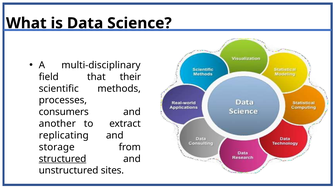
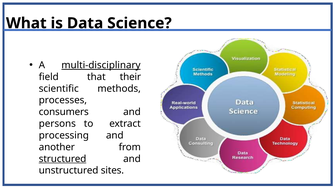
multi-disciplinary underline: none -> present
another: another -> persons
replicating: replicating -> processing
storage: storage -> another
